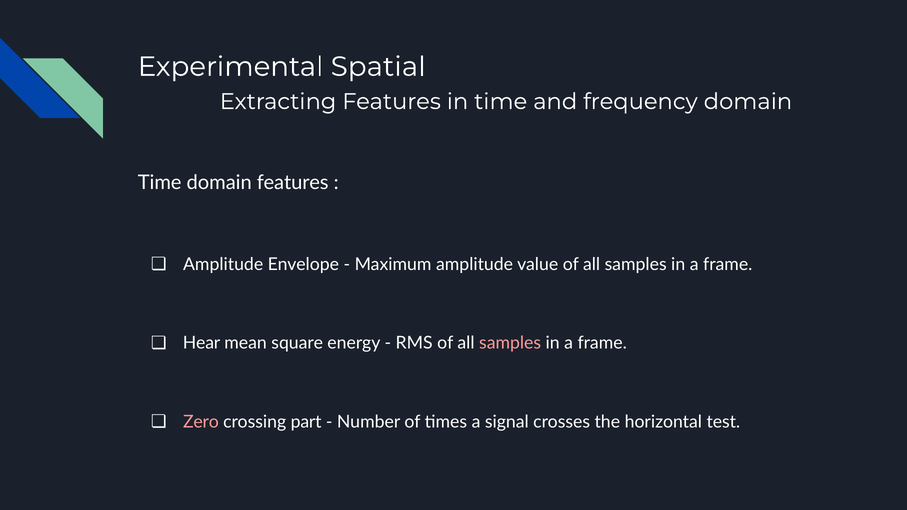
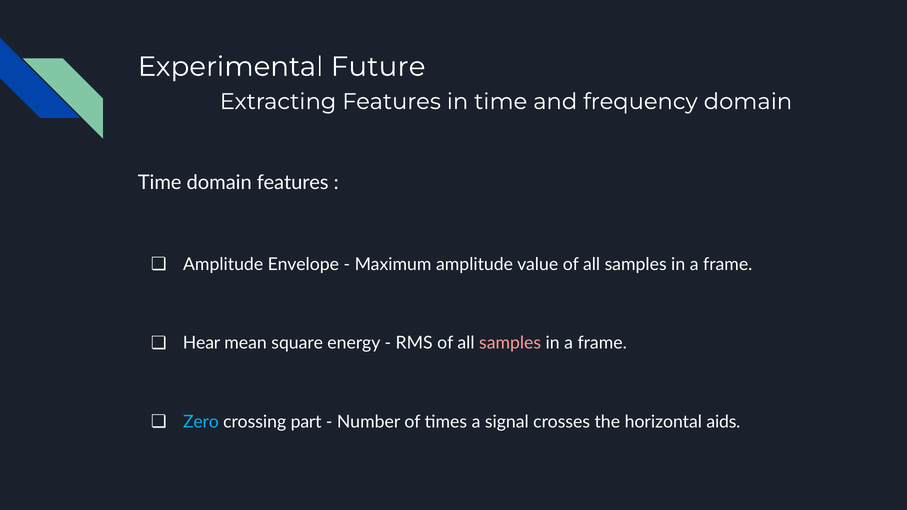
Spatial: Spatial -> Future
Zero colour: pink -> light blue
test: test -> aids
